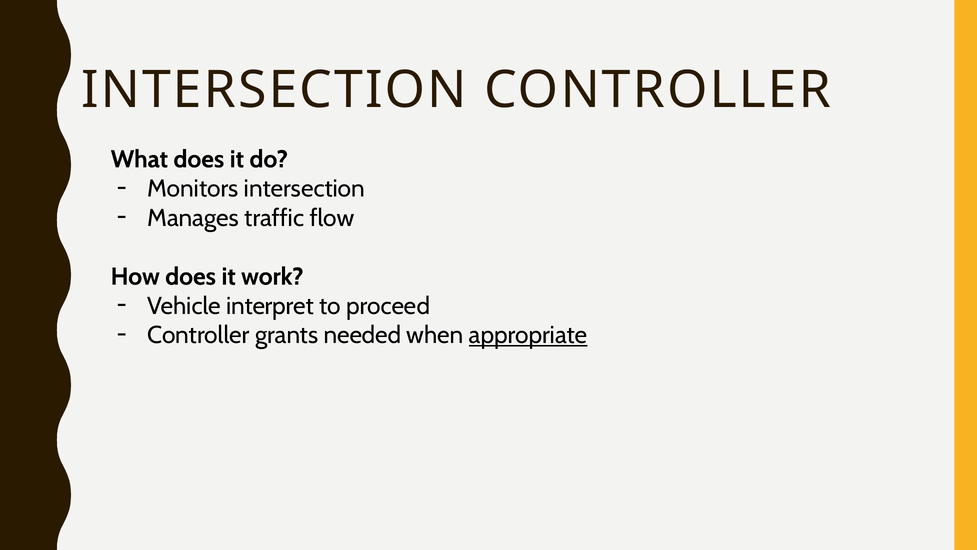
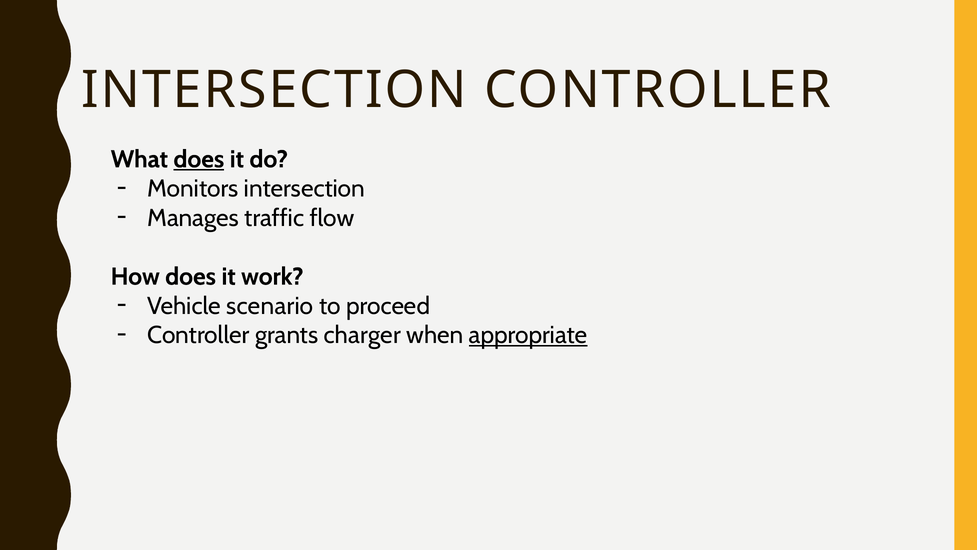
does at (199, 159) underline: none -> present
interpret: interpret -> scenario
needed: needed -> charger
